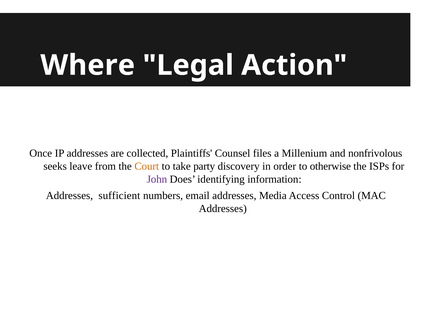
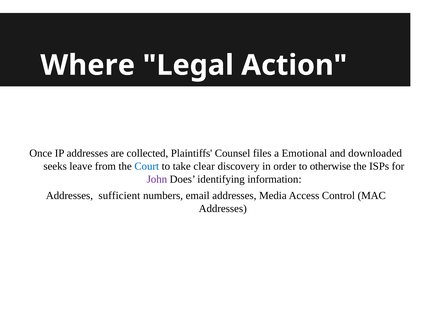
Millenium: Millenium -> Emotional
nonfrivolous: nonfrivolous -> downloaded
Court colour: orange -> blue
party: party -> clear
